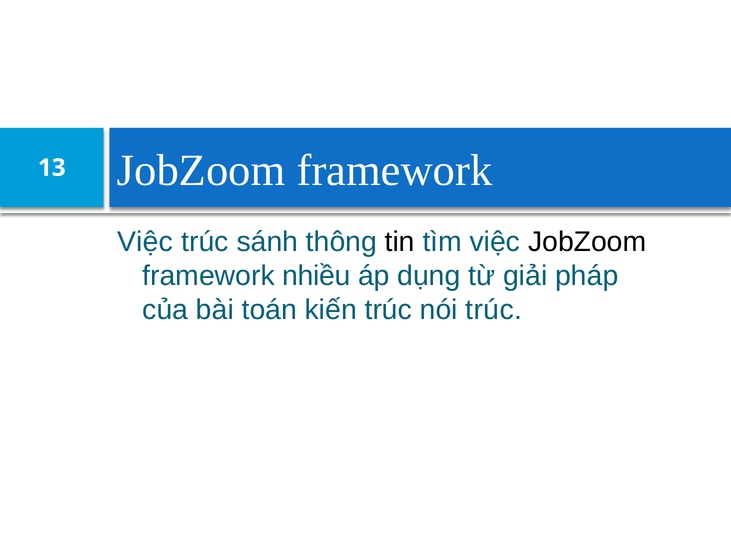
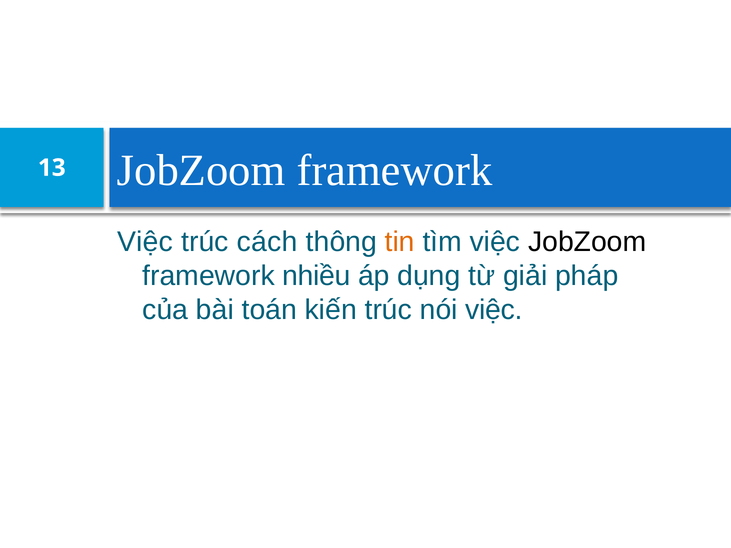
sánh: sánh -> cách
tin colour: black -> orange
nói trúc: trúc -> việc
